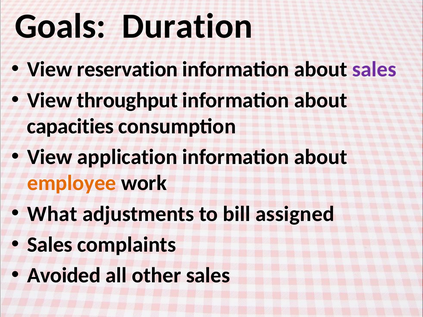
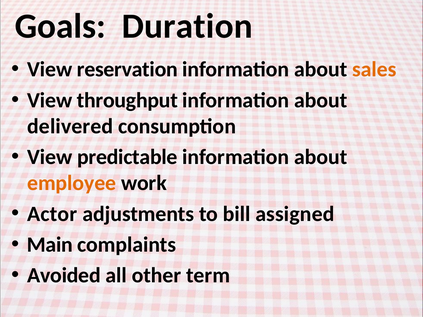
sales at (374, 70) colour: purple -> orange
capacities: capacities -> delivered
application: application -> predictable
What: What -> Actor
Sales at (50, 245): Sales -> Main
other sales: sales -> term
